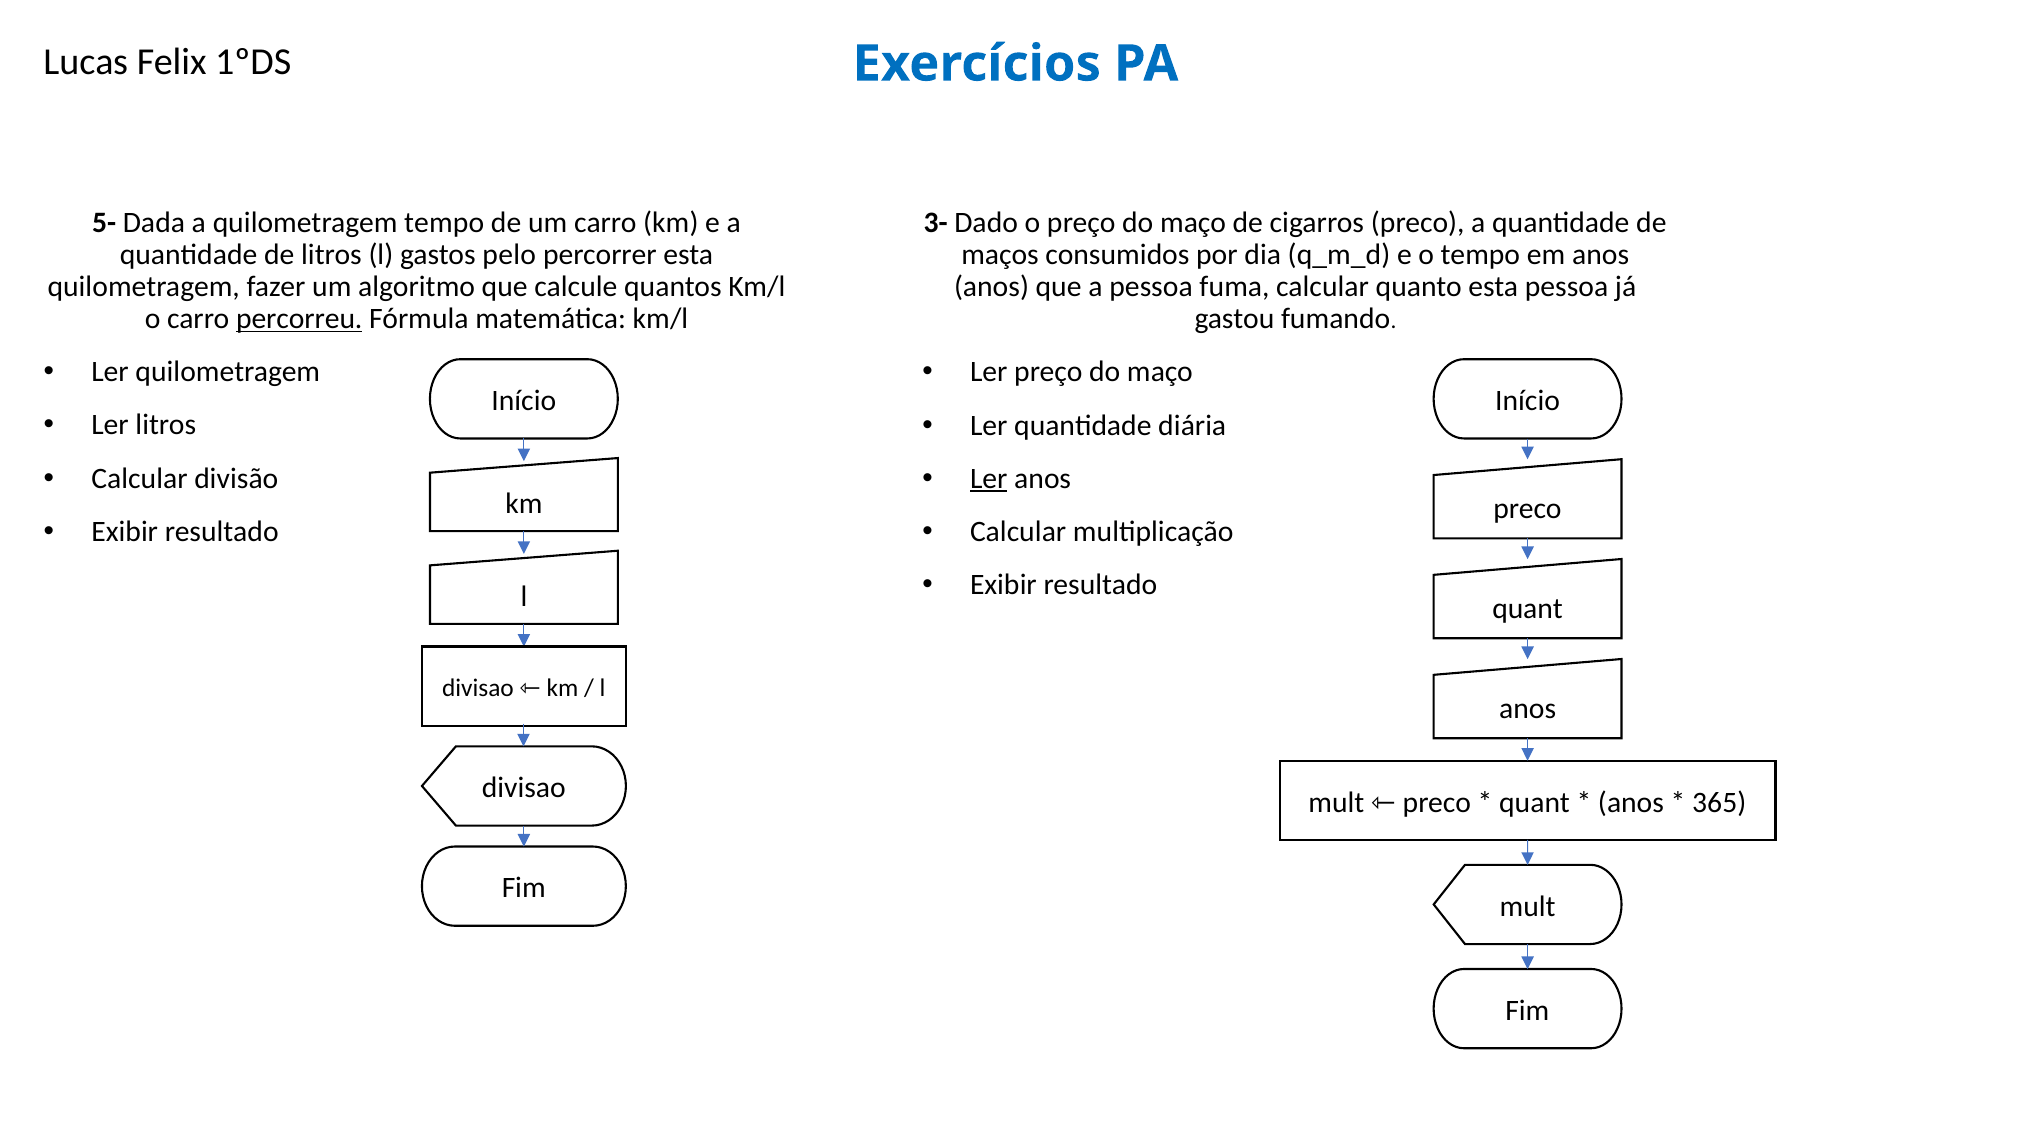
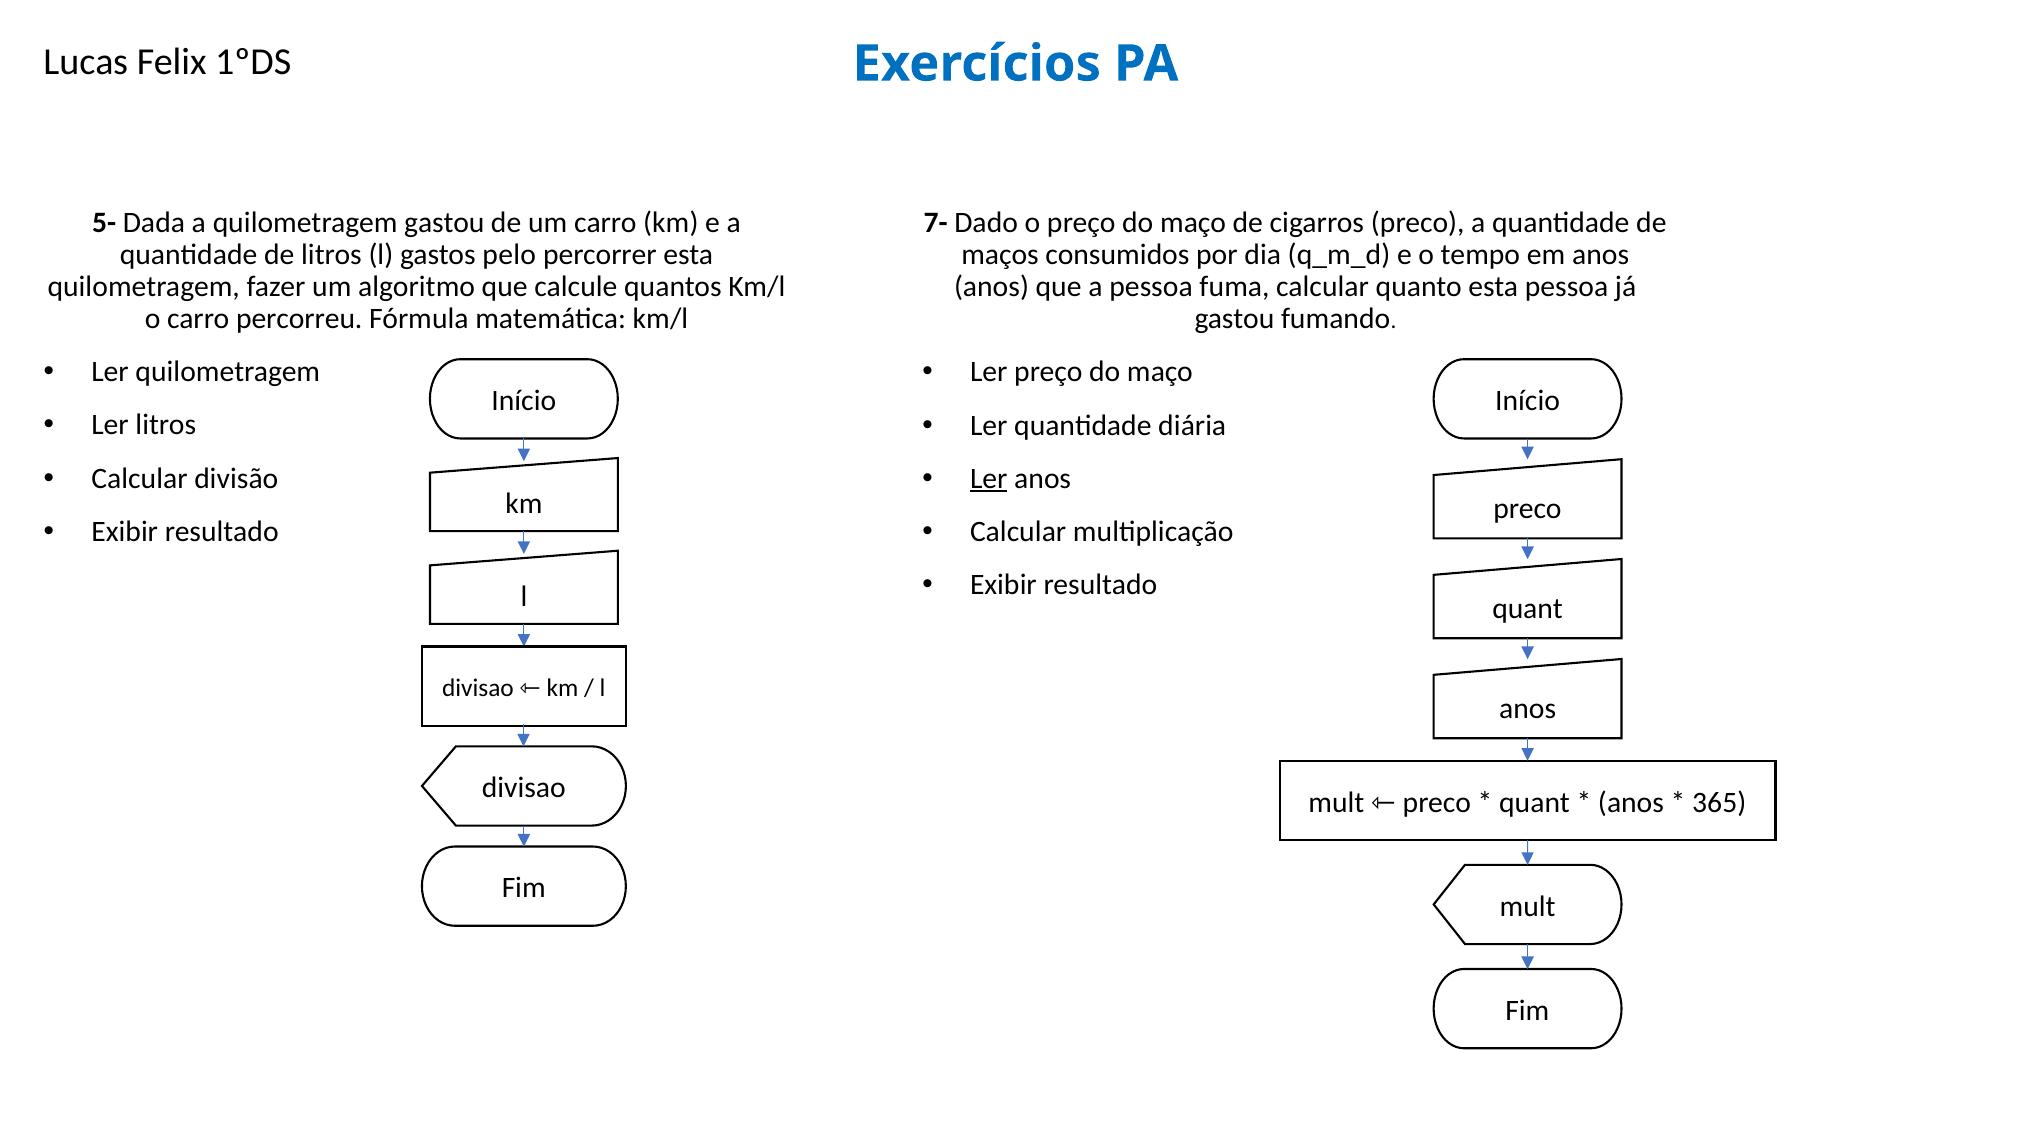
quilometragem tempo: tempo -> gastou
3-: 3- -> 7-
percorreu underline: present -> none
